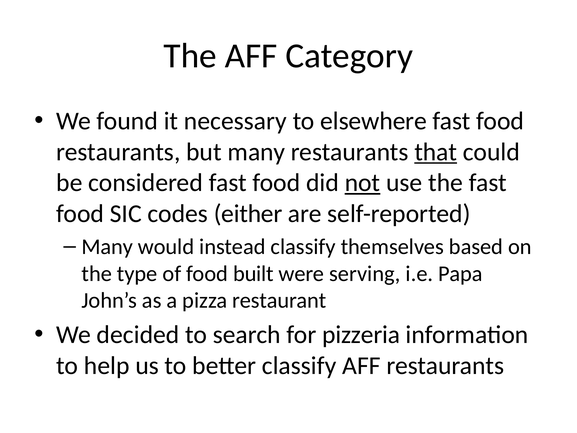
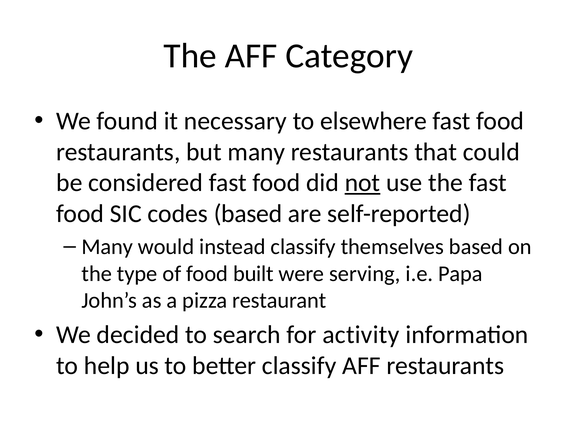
that underline: present -> none
codes either: either -> based
pizzeria: pizzeria -> activity
